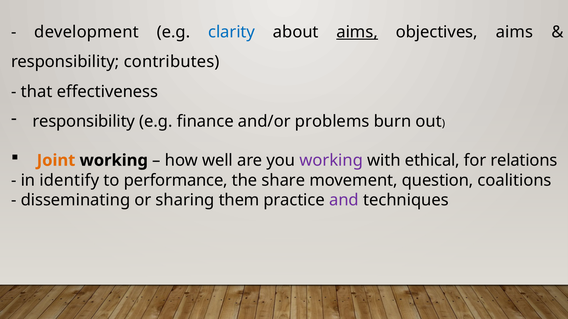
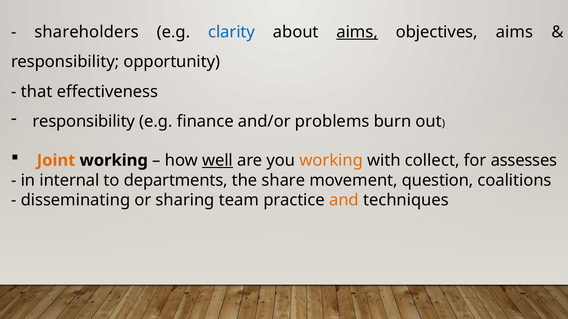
development: development -> shareholders
contributes: contributes -> opportunity
well underline: none -> present
working at (331, 161) colour: purple -> orange
ethical: ethical -> collect
relations: relations -> assesses
identify: identify -> internal
performance: performance -> departments
them: them -> team
and colour: purple -> orange
